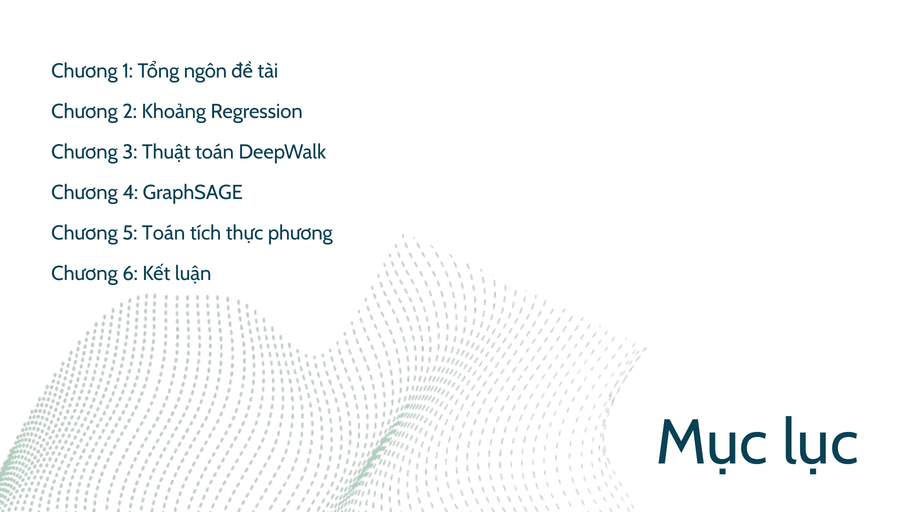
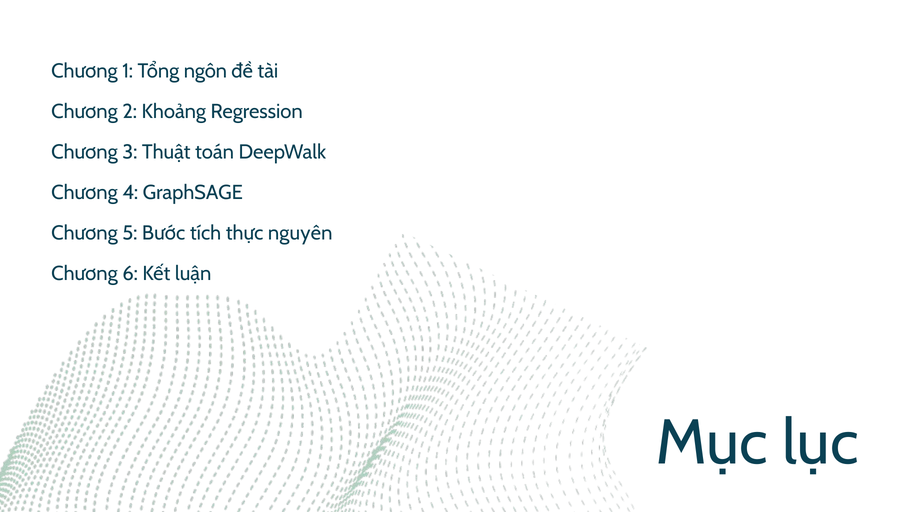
5 Toán: Toán -> Bước
phương: phương -> nguyên
